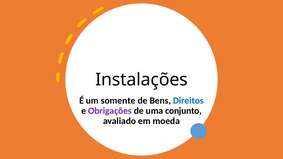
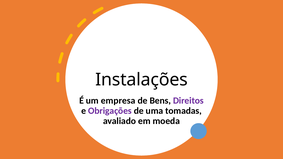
somente: somente -> empresa
Direitos colour: blue -> purple
conjunto: conjunto -> tomadas
